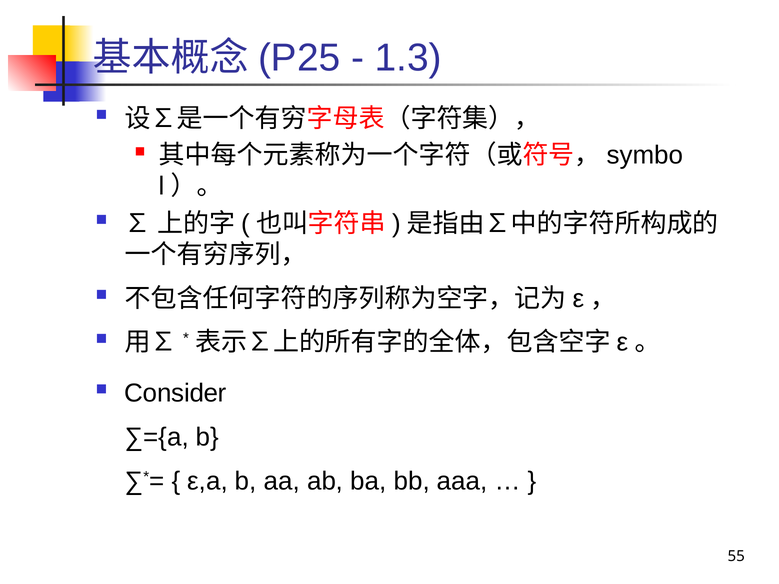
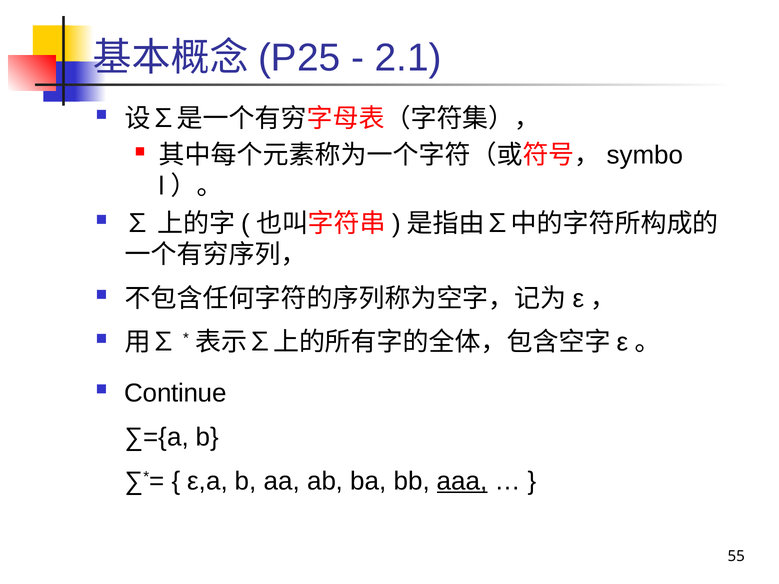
1.3: 1.3 -> 2.1
Consider: Consider -> Continue
aaa underline: none -> present
